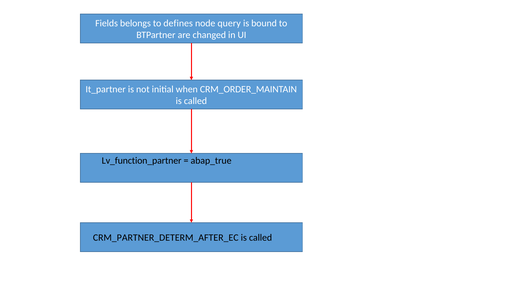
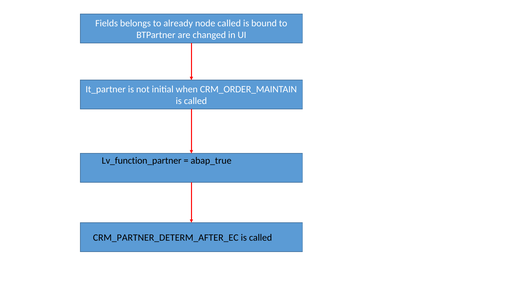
defines: defines -> already
node query: query -> called
